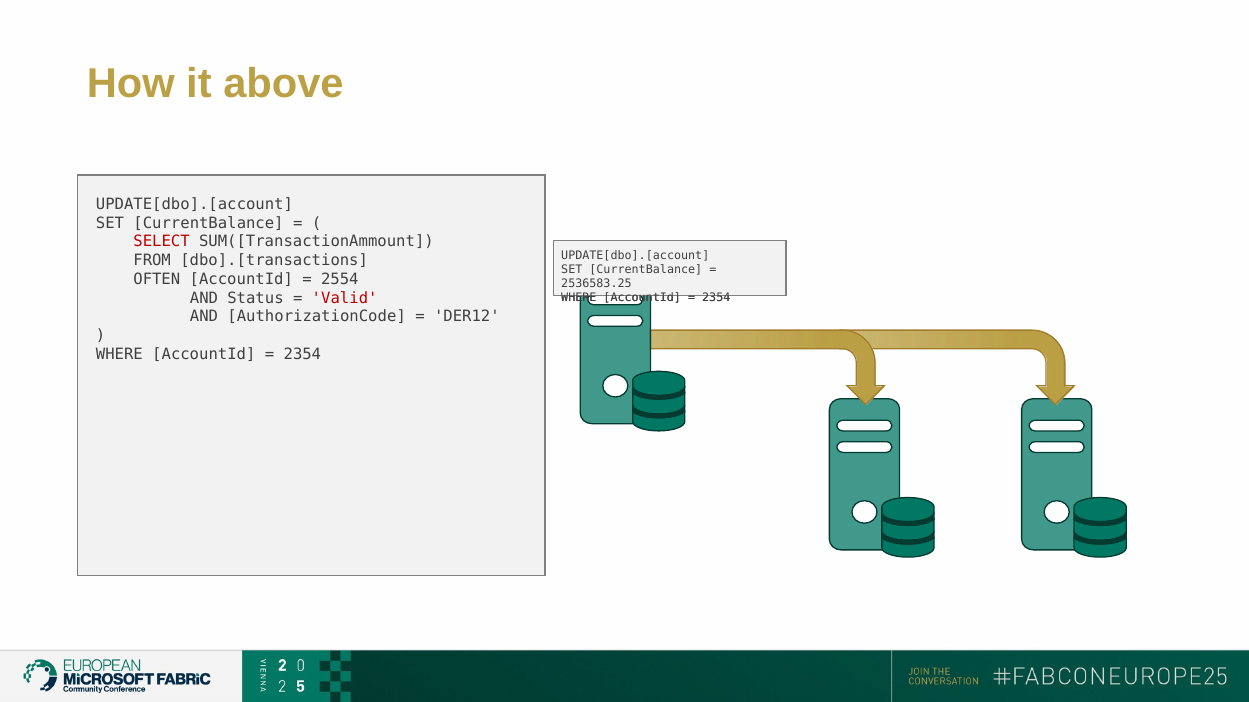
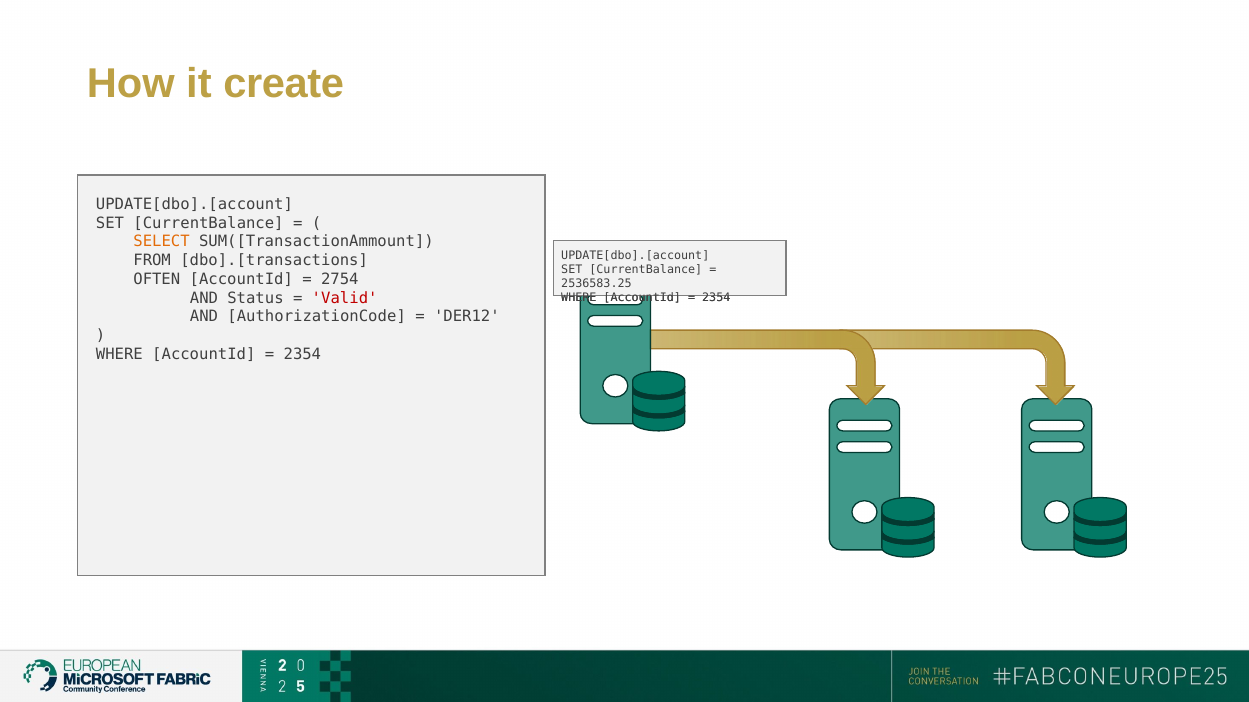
above: above -> create
SELECT colour: red -> orange
2554: 2554 -> 2754
